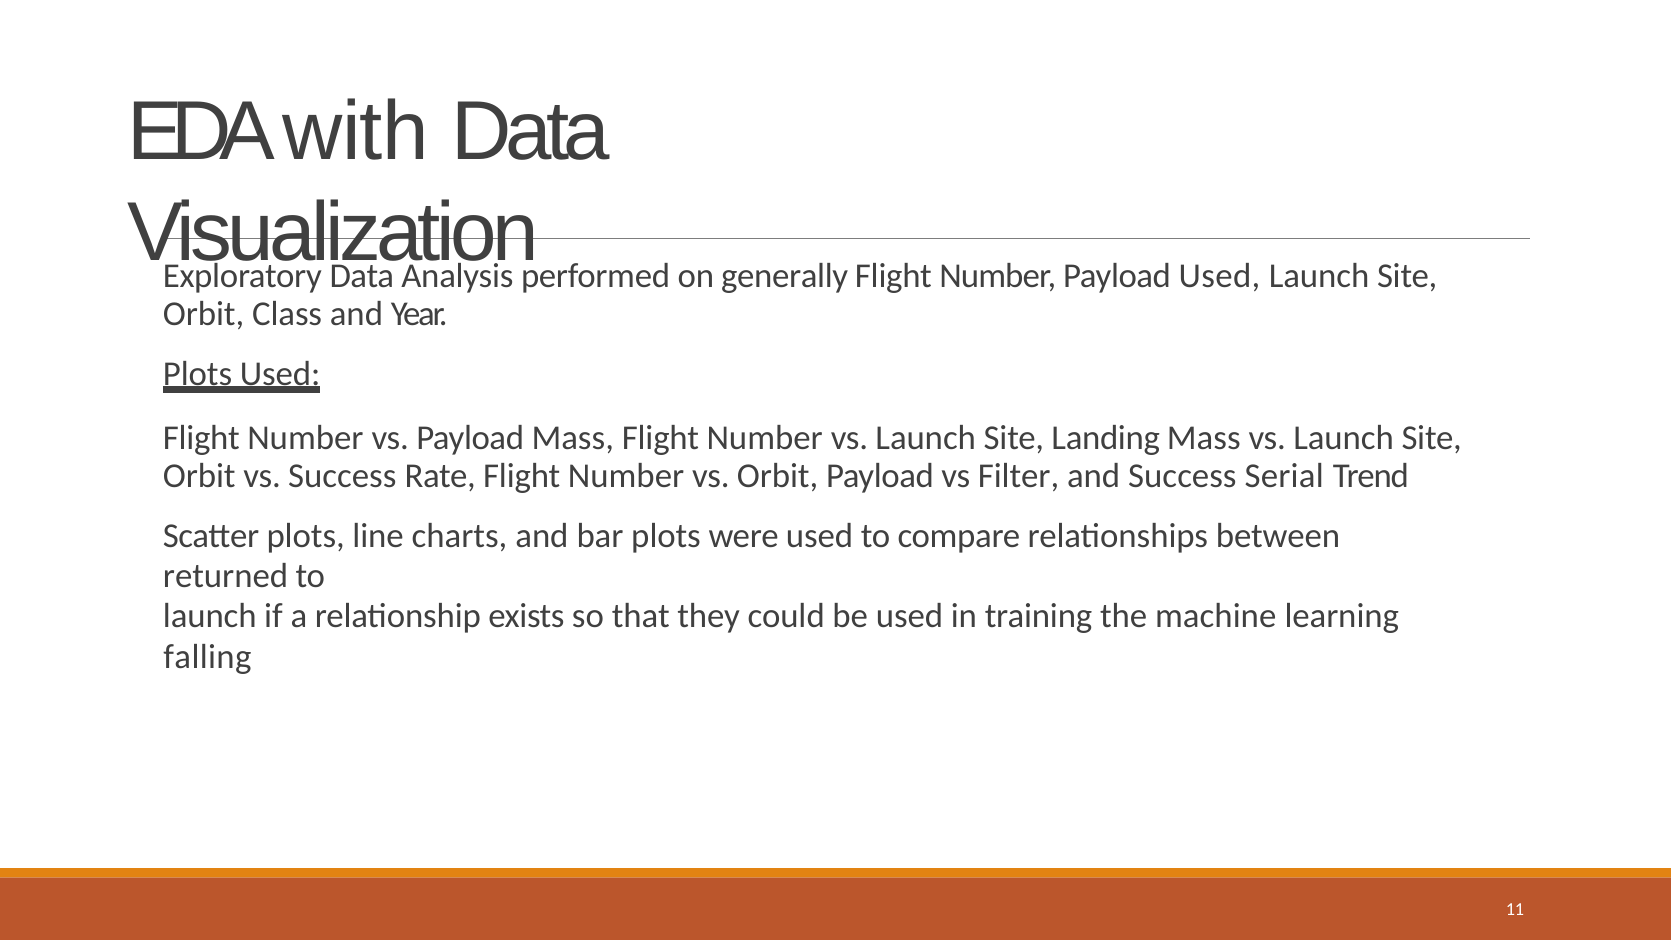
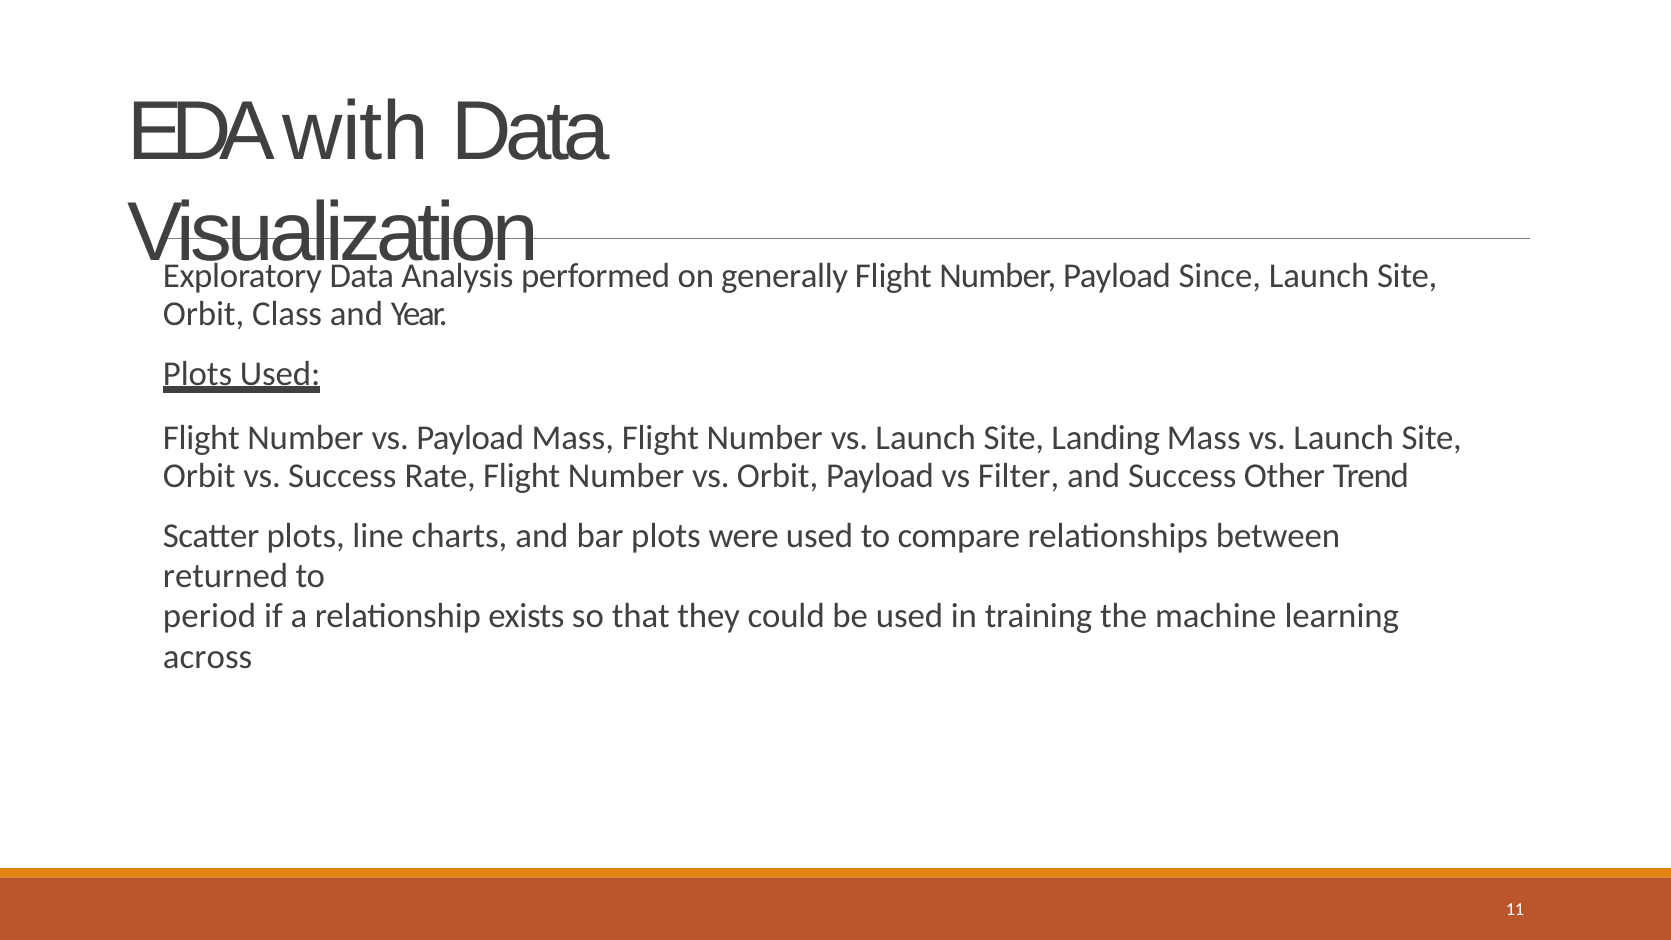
Payload Used: Used -> Since
Serial: Serial -> Other
launch at (210, 616): launch -> period
falling: falling -> across
